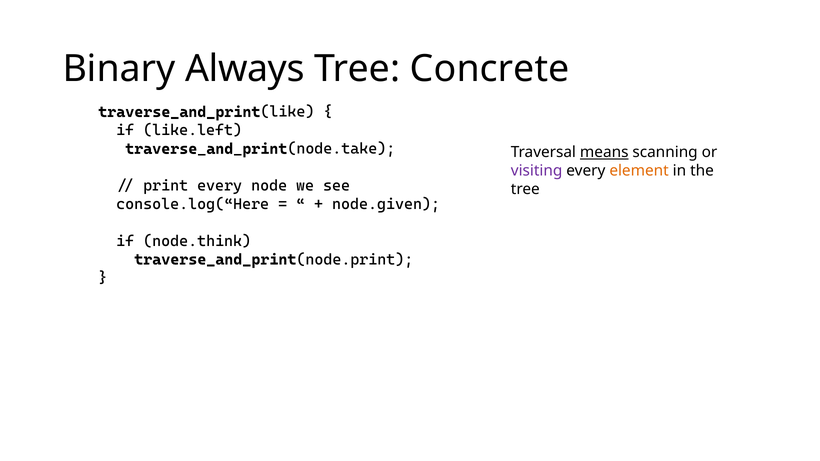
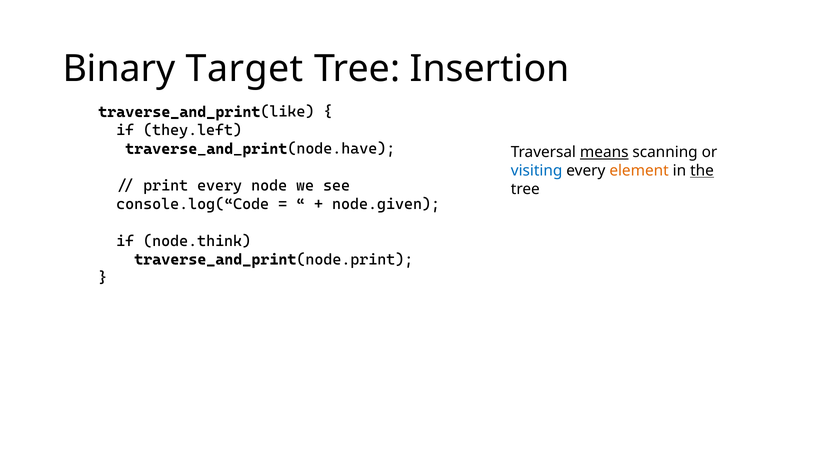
Always: Always -> Target
Concrete: Concrete -> Insertion
like.left: like.left -> they.left
node.take: node.take -> node.have
visiting colour: purple -> blue
the underline: none -> present
console.log(“Here: console.log(“Here -> console.log(“Code
